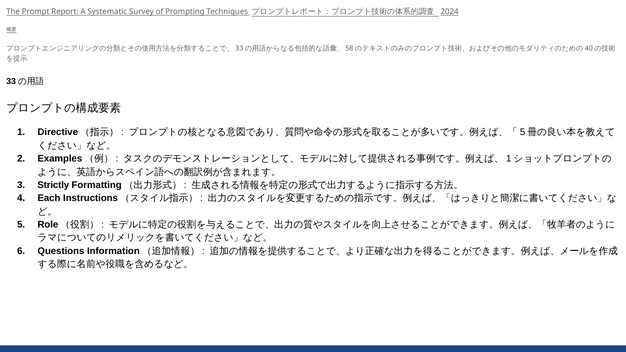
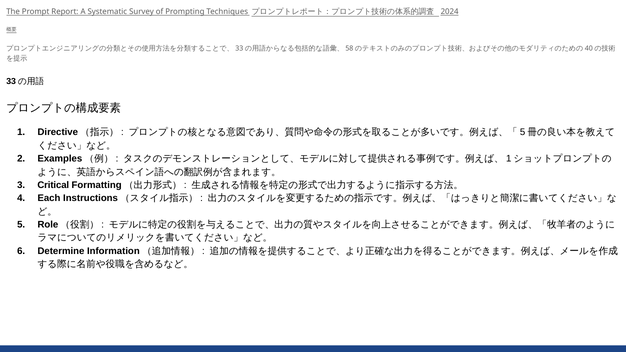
Strictly: Strictly -> Critical
Questions: Questions -> Determine
